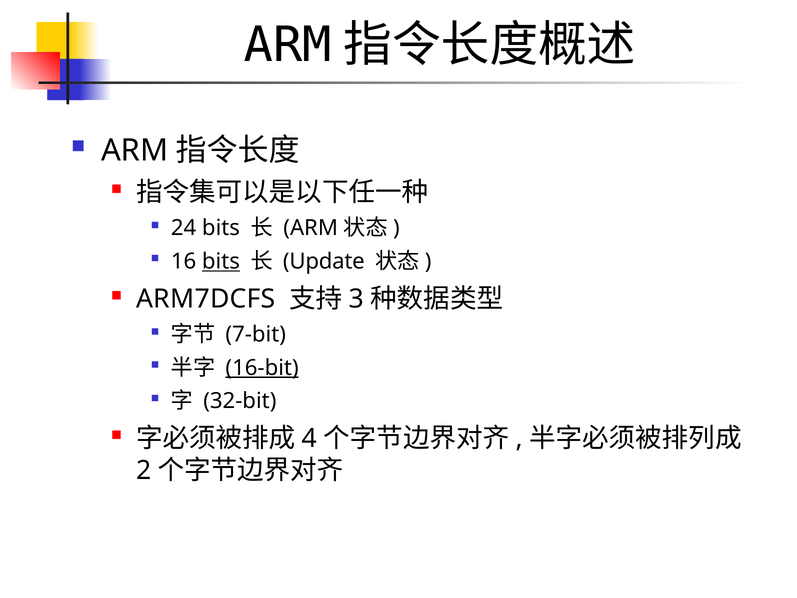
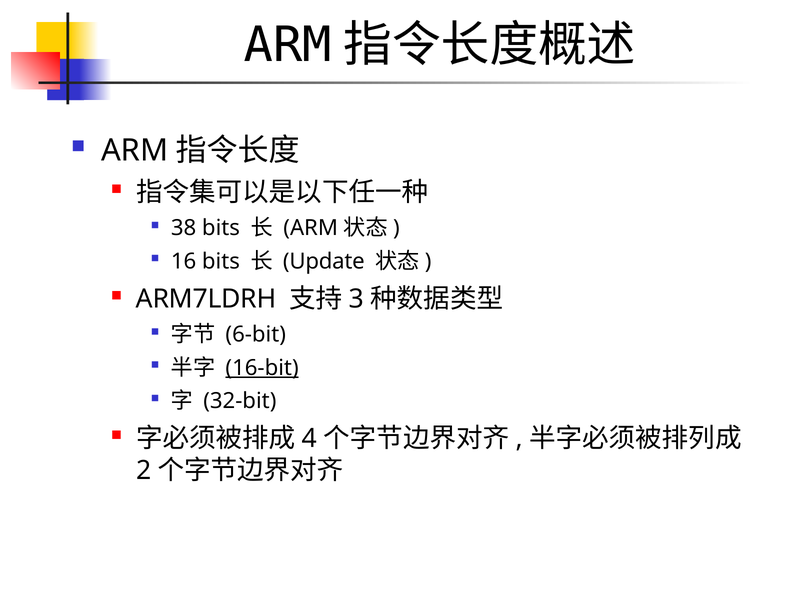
24: 24 -> 38
bits at (221, 261) underline: present -> none
ARM7DCFS: ARM7DCFS -> ARM7LDRH
7-bit: 7-bit -> 6-bit
